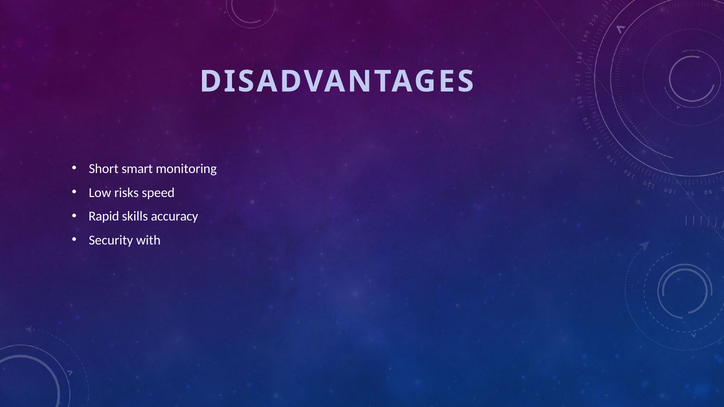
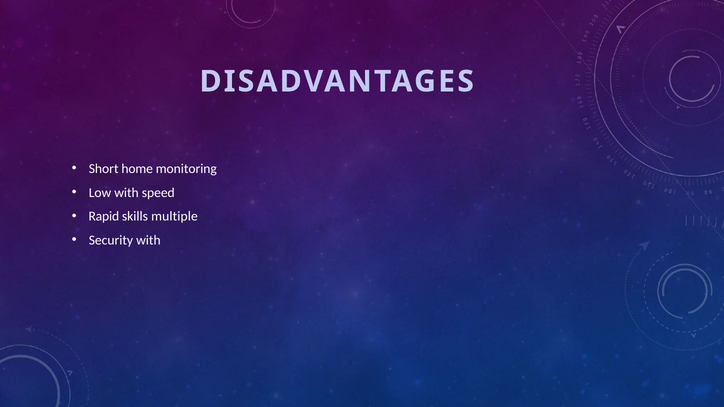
smart: smart -> home
Low risks: risks -> with
accuracy: accuracy -> multiple
